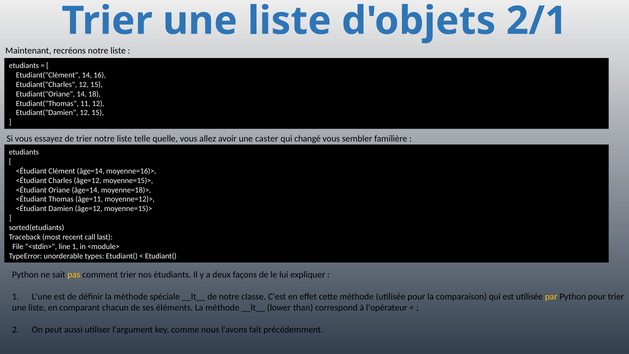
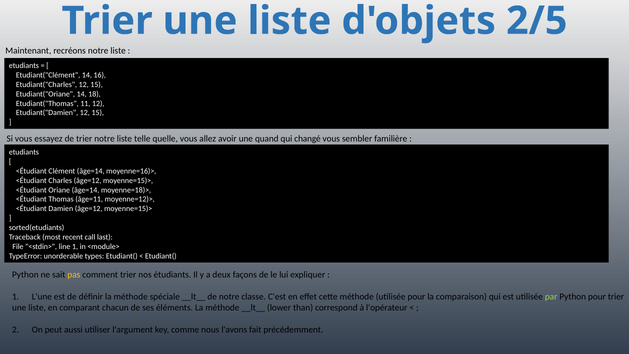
2/1: 2/1 -> 2/5
caster: caster -> quand
par colour: yellow -> light green
